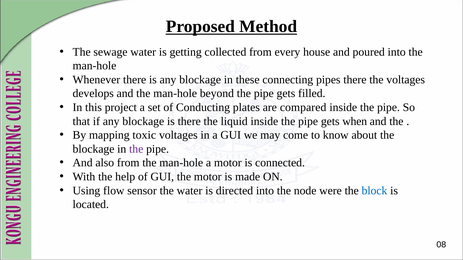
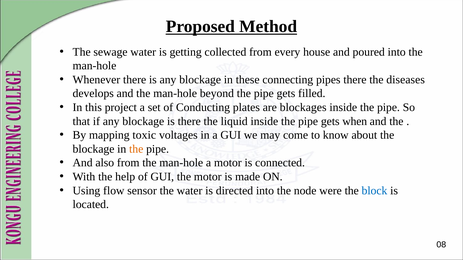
the voltages: voltages -> diseases
compared: compared -> blockages
the at (136, 149) colour: purple -> orange
